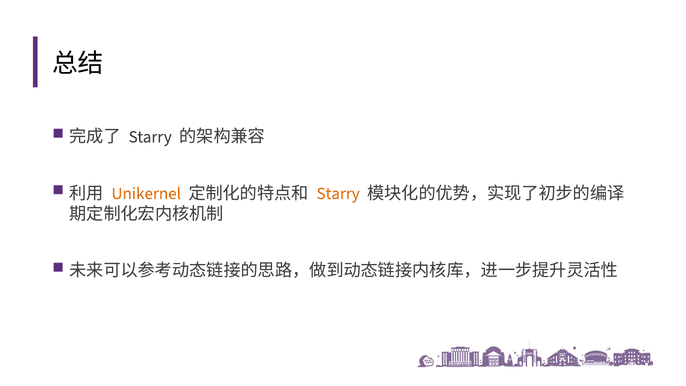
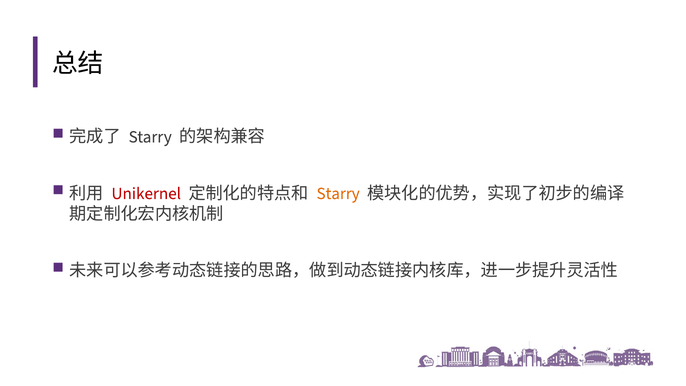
Unikernel colour: orange -> red
